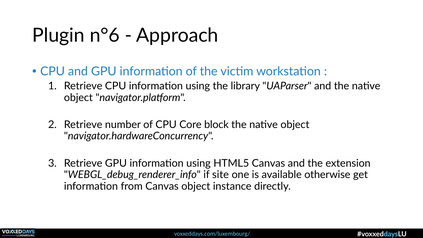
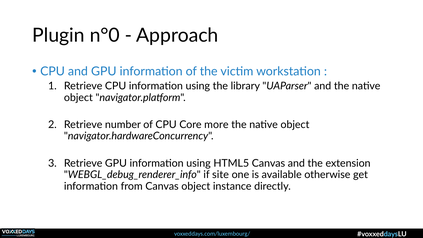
n°6: n°6 -> n°0
block: block -> more
